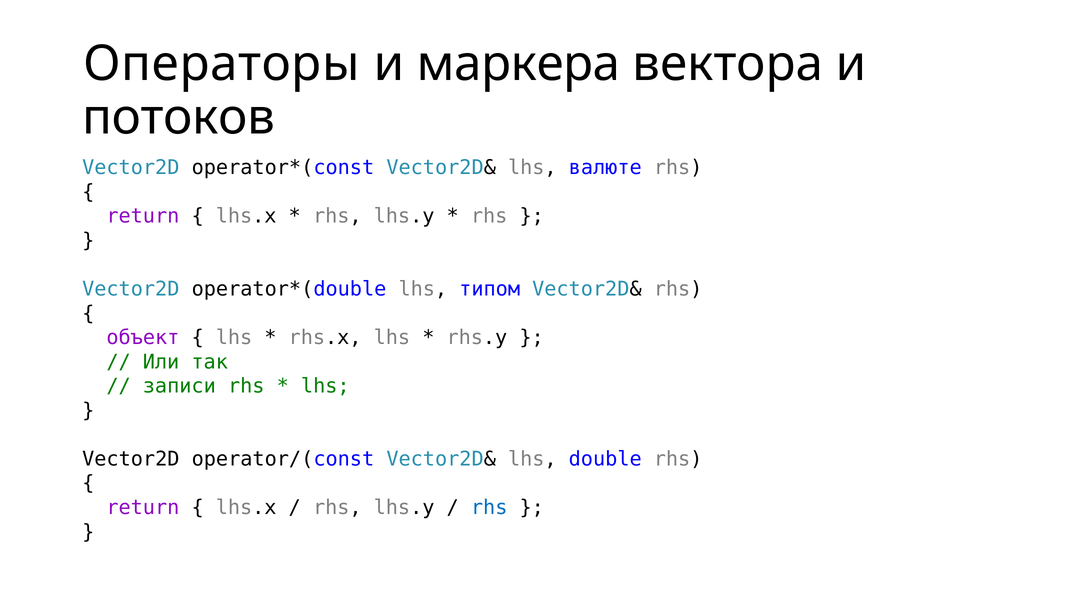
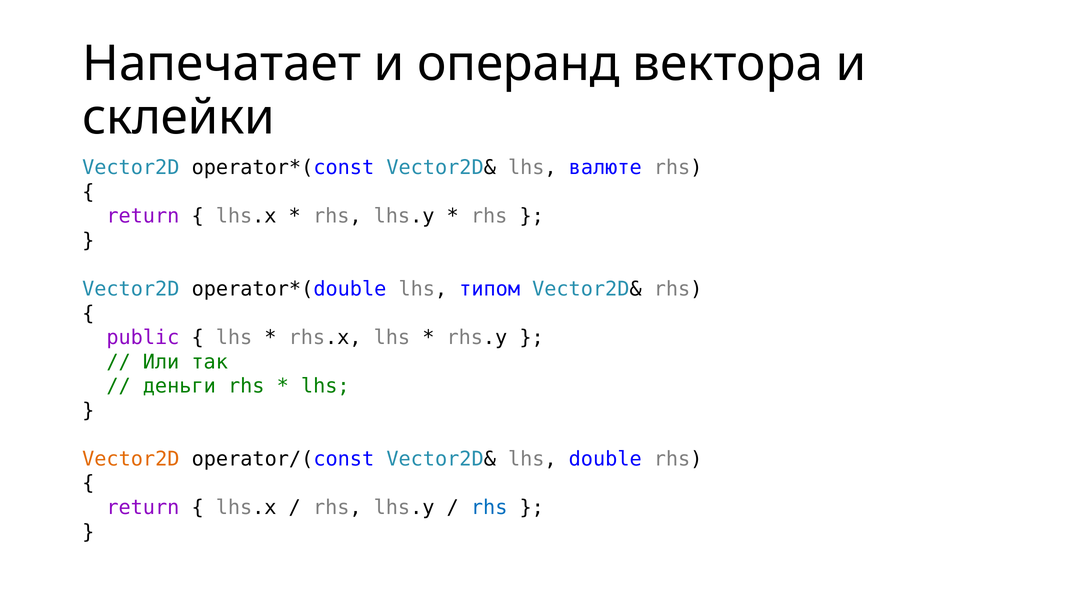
Операторы: Операторы -> Напечатает
маркера: маркера -> операнд
потоков: потоков -> склейки
объект: объект -> public
записи: записи -> деньги
Vector2D at (131, 459) colour: black -> orange
